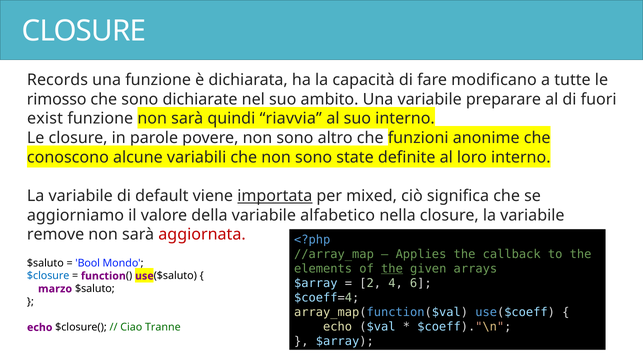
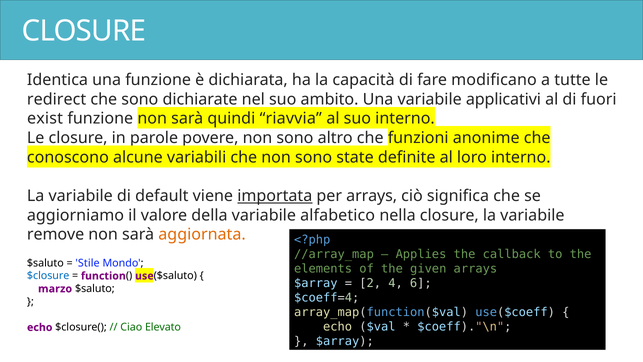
Records: Records -> Identica
rimosso: rimosso -> redirect
preparare: preparare -> applicativi
per mixed: mixed -> arrays
aggiornata colour: red -> orange
Bool: Bool -> Stile
the at (392, 268) underline: present -> none
Tranne: Tranne -> Elevato
